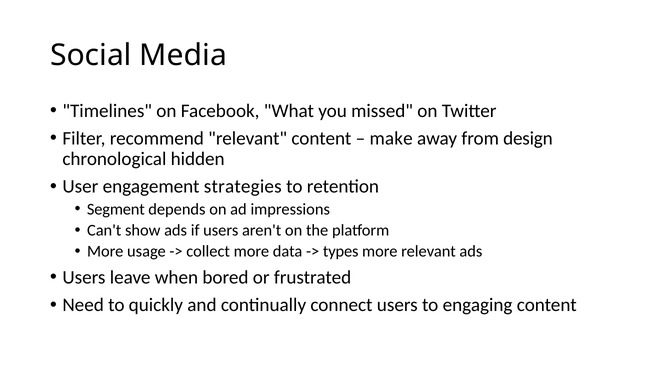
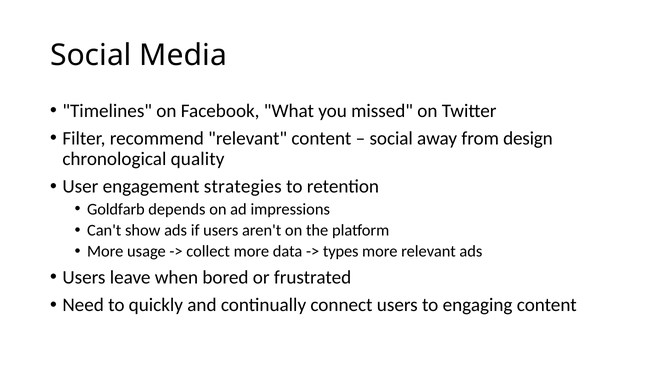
make at (391, 139): make -> social
hidden: hidden -> quality
Segment: Segment -> Goldfarb
